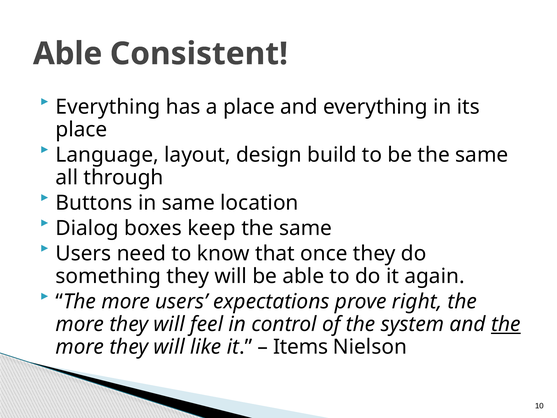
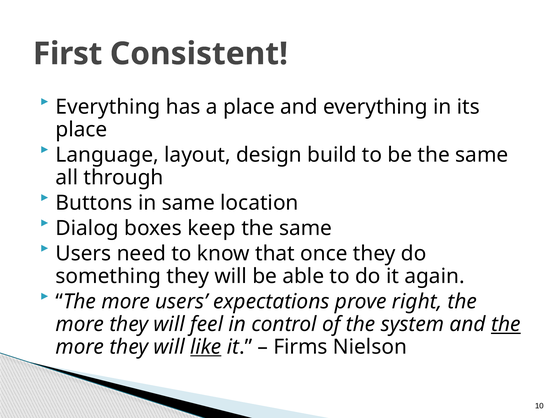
Able at (68, 54): Able -> First
like underline: none -> present
Items: Items -> Firms
